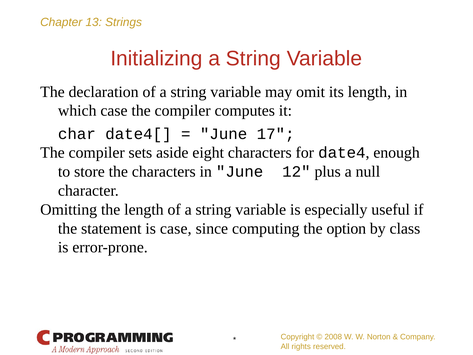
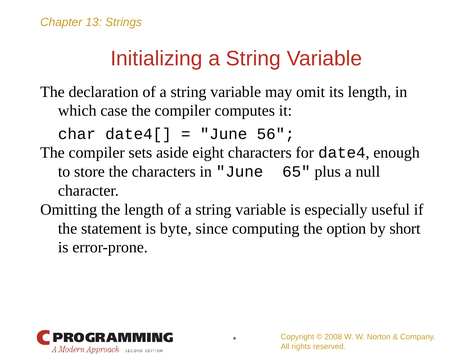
17: 17 -> 56
12: 12 -> 65
is case: case -> byte
class: class -> short
